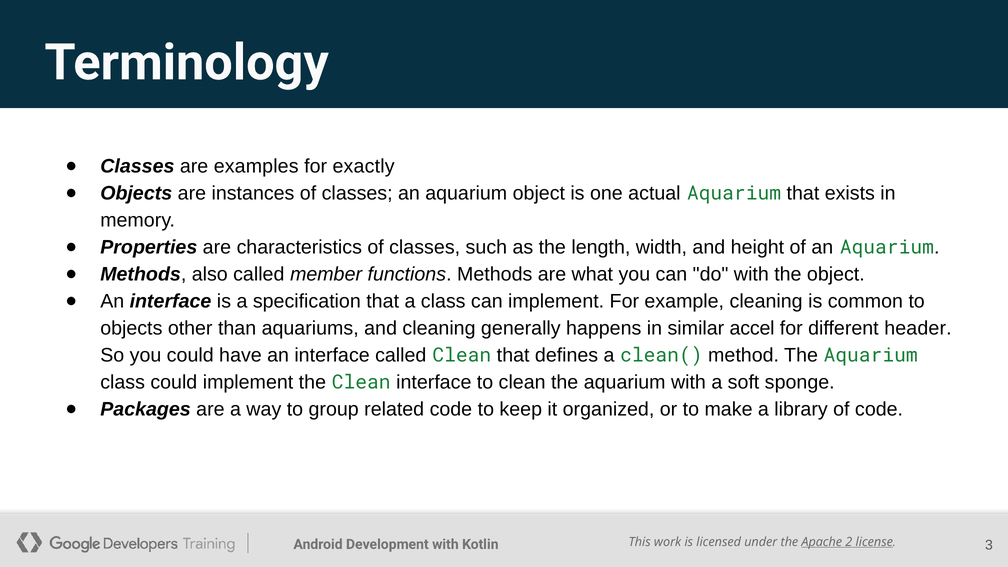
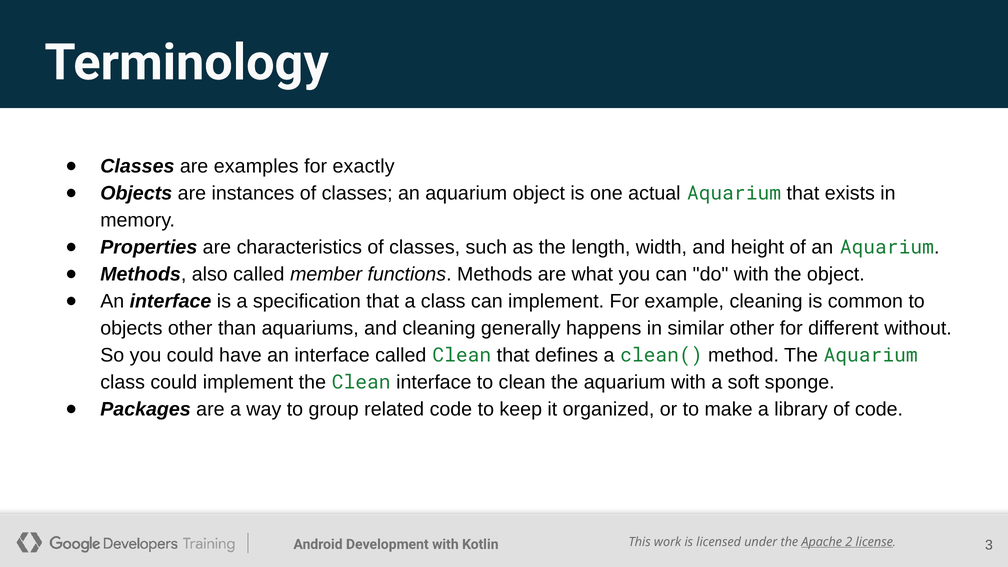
similar accel: accel -> other
header: header -> without
